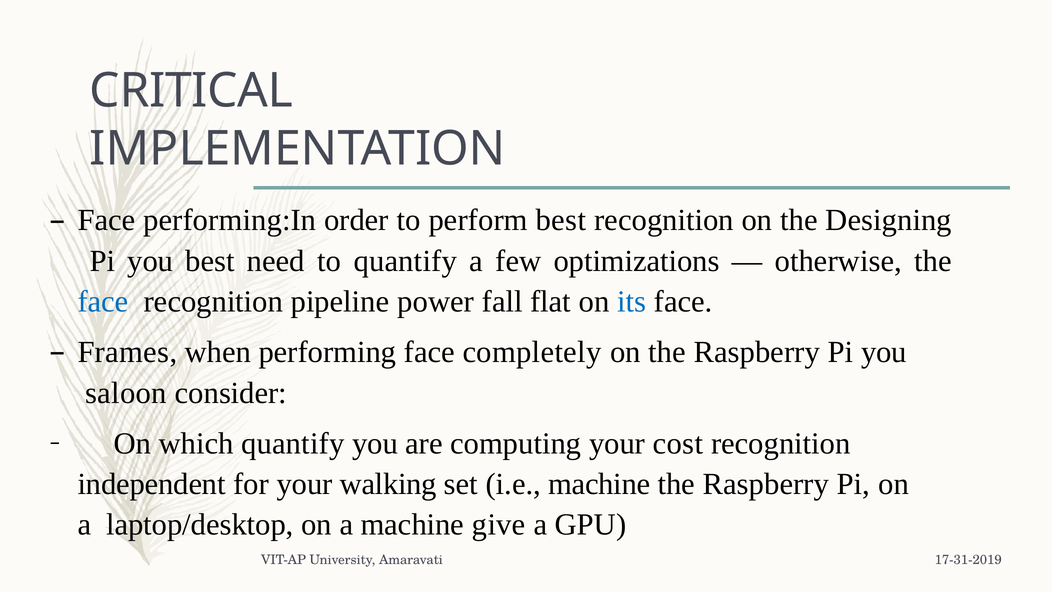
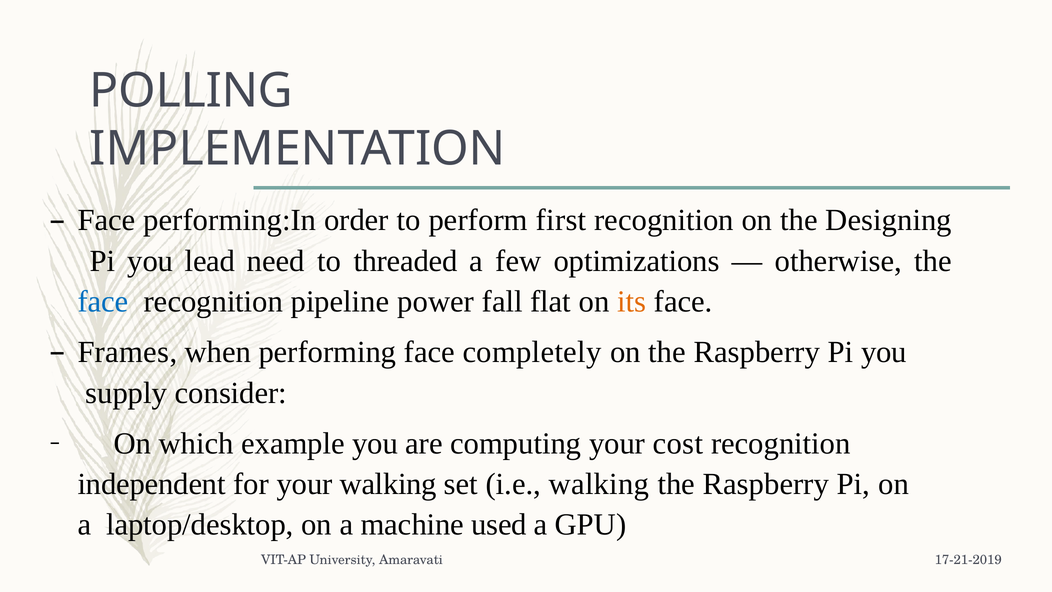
CRITICAL: CRITICAL -> POLLING
perform best: best -> first
you best: best -> lead
to quantify: quantify -> threaded
its colour: blue -> orange
saloon: saloon -> supply
which quantify: quantify -> example
i.e machine: machine -> walking
give: give -> used
17-31-2019: 17-31-2019 -> 17-21-2019
